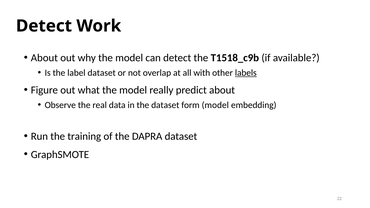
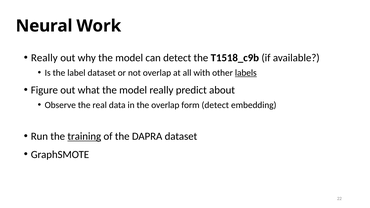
Detect at (44, 26): Detect -> Neural
About at (44, 58): About -> Really
the dataset: dataset -> overlap
form model: model -> detect
training underline: none -> present
